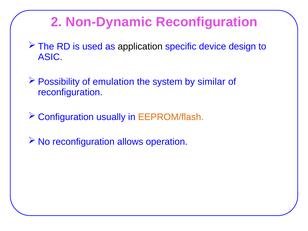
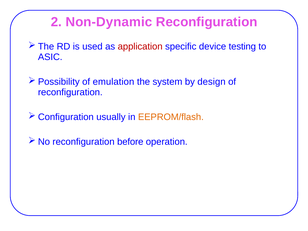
application colour: black -> red
design: design -> testing
similar: similar -> design
allows: allows -> before
